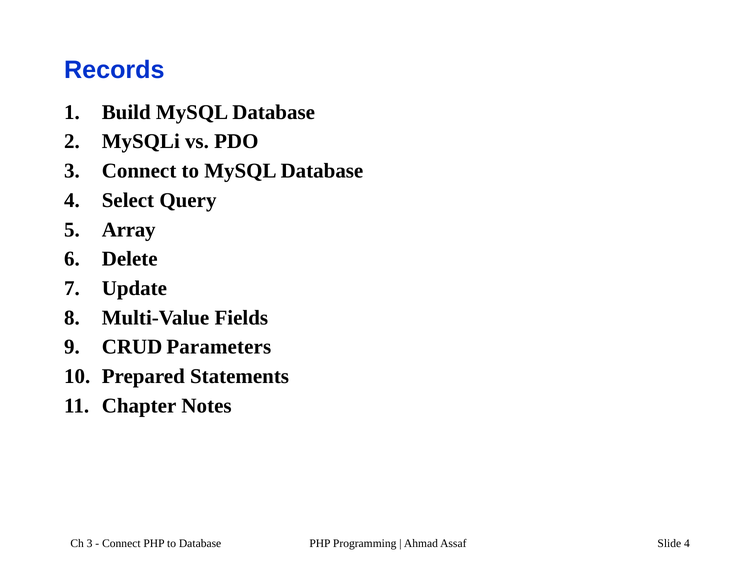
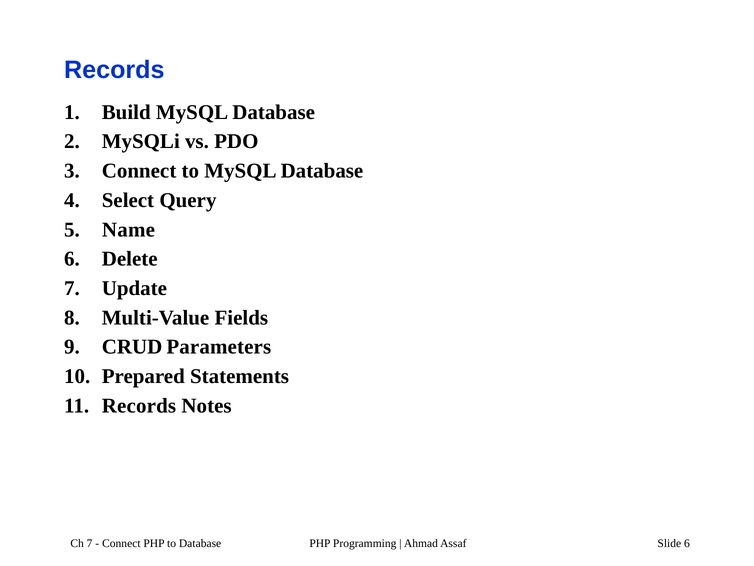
Array: Array -> Name
Chapter at (139, 405): Chapter -> Records
Ch 3: 3 -> 7
Slide 4: 4 -> 6
